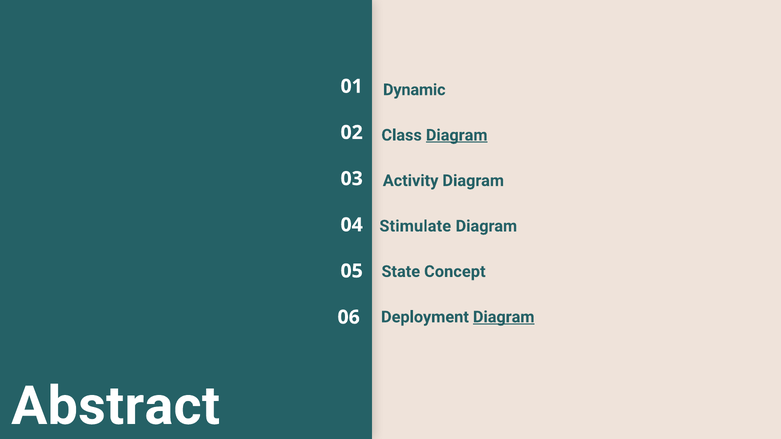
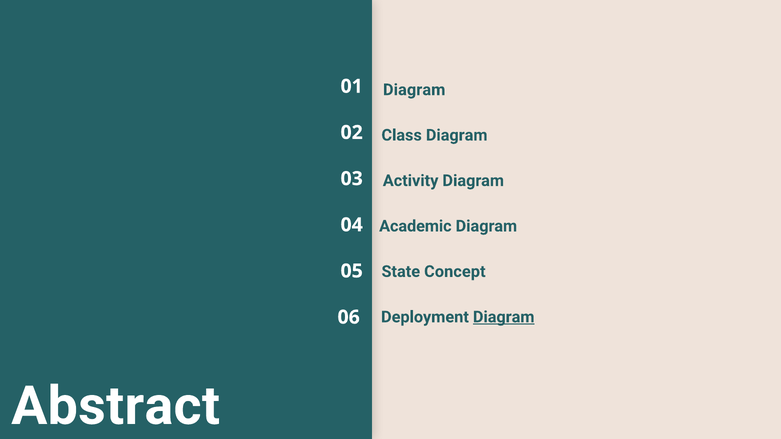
Dynamic at (414, 90): Dynamic -> Diagram
Diagram at (457, 135) underline: present -> none
Stimulate: Stimulate -> Academic
